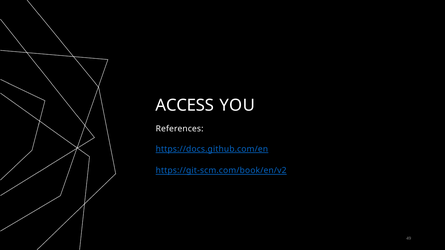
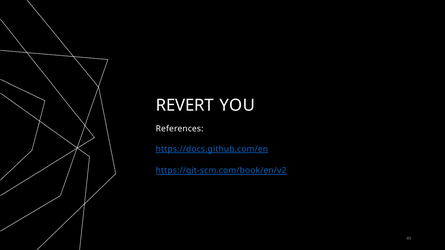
ACCESS: ACCESS -> REVERT
